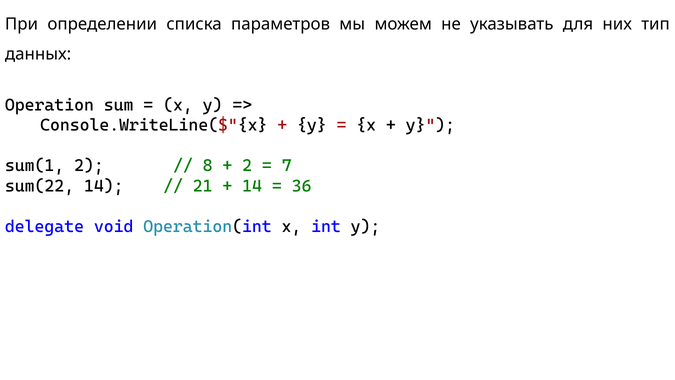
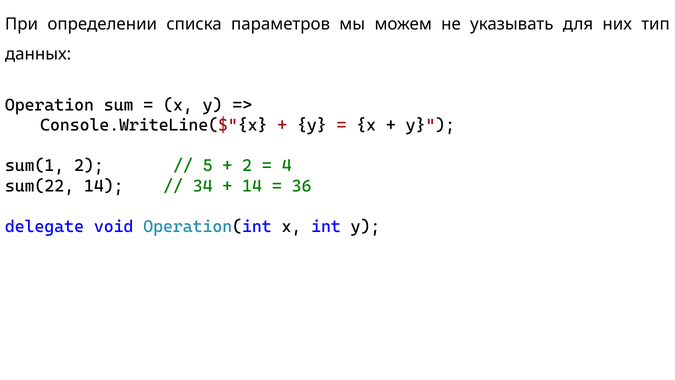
8: 8 -> 5
7: 7 -> 4
21: 21 -> 34
